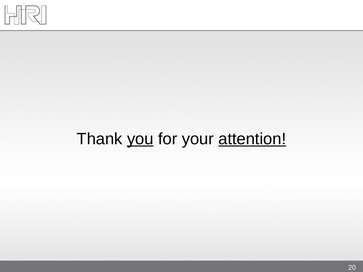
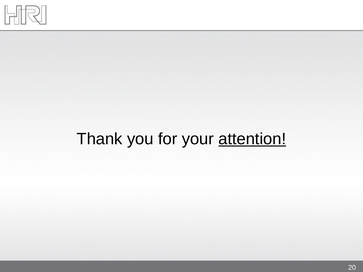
you underline: present -> none
